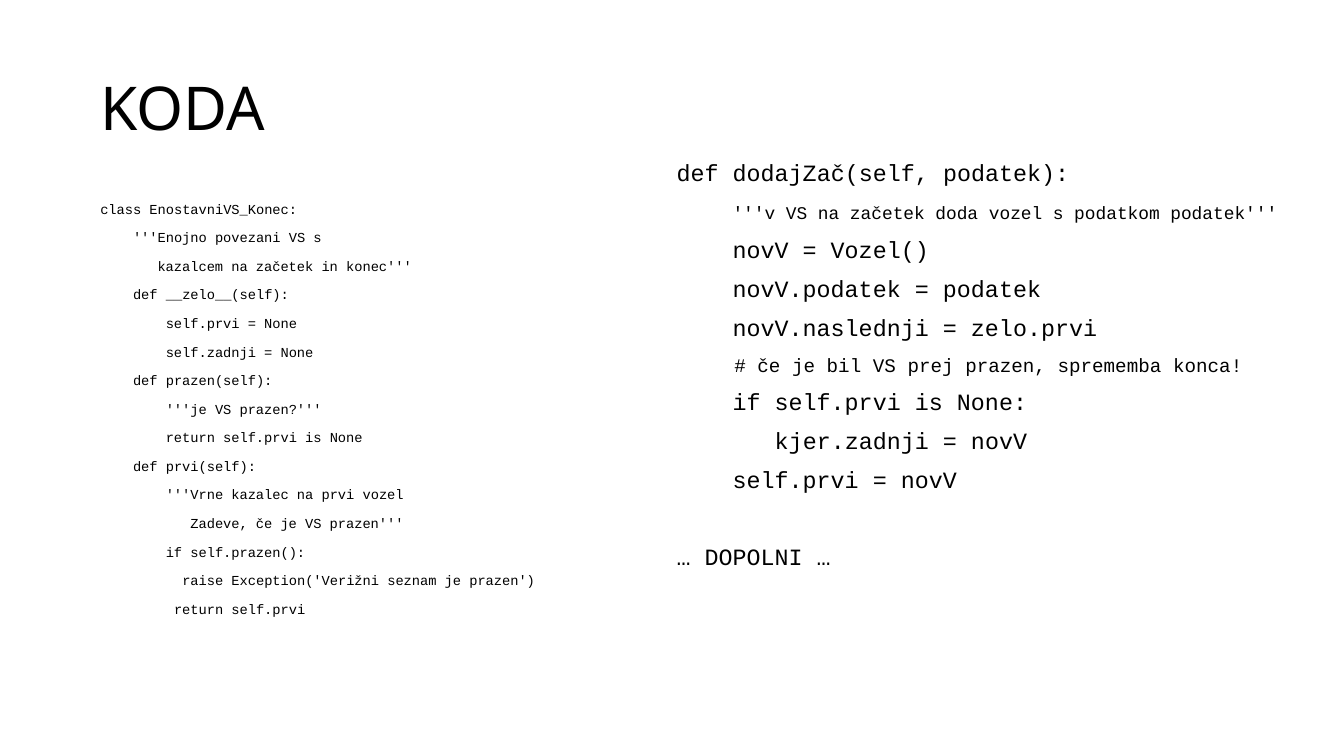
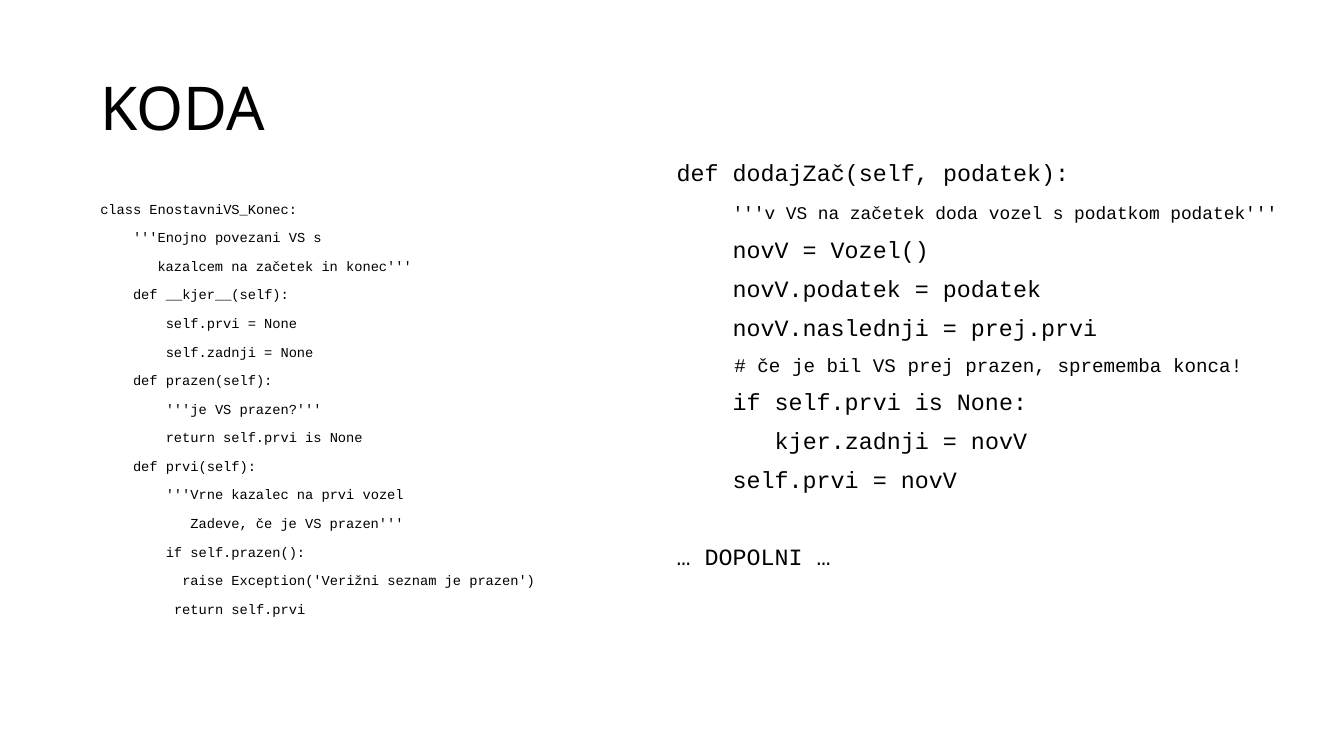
__zelo__(self: __zelo__(self -> __kjer__(self
zelo.prvi: zelo.prvi -> prej.prvi
